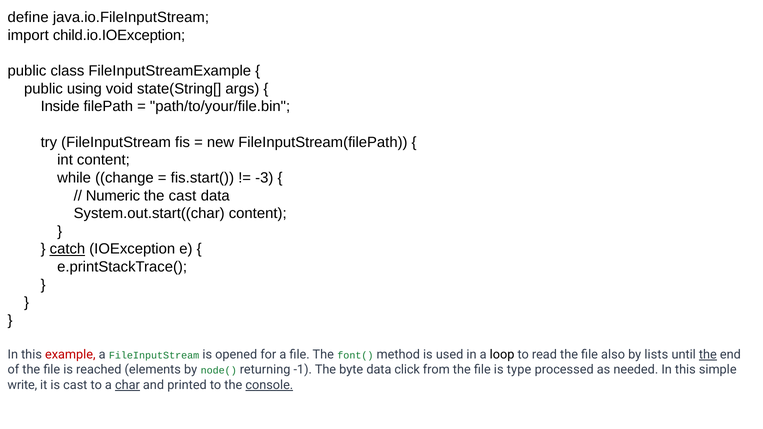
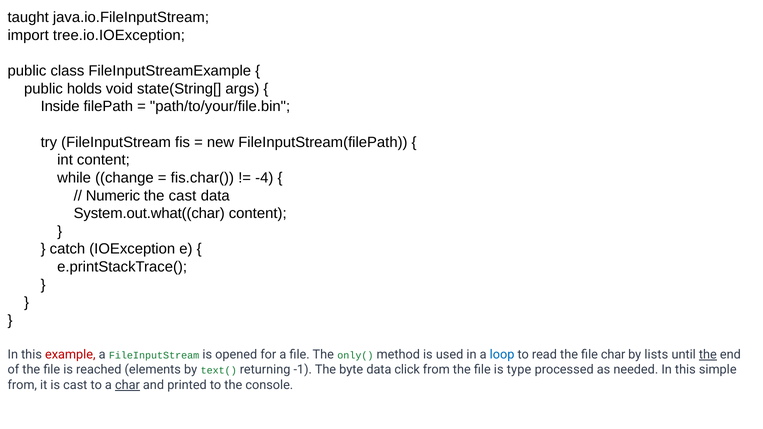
define: define -> taught
child.io.IOException: child.io.IOException -> tree.io.IOException
using: using -> holds
fis.start(: fis.start( -> fis.char(
-3: -3 -> -4
System.out.start((char: System.out.start((char -> System.out.what((char
catch underline: present -> none
font(: font( -> only(
loop colour: black -> blue
file also: also -> char
node(: node( -> text(
write at (22, 385): write -> from
console underline: present -> none
